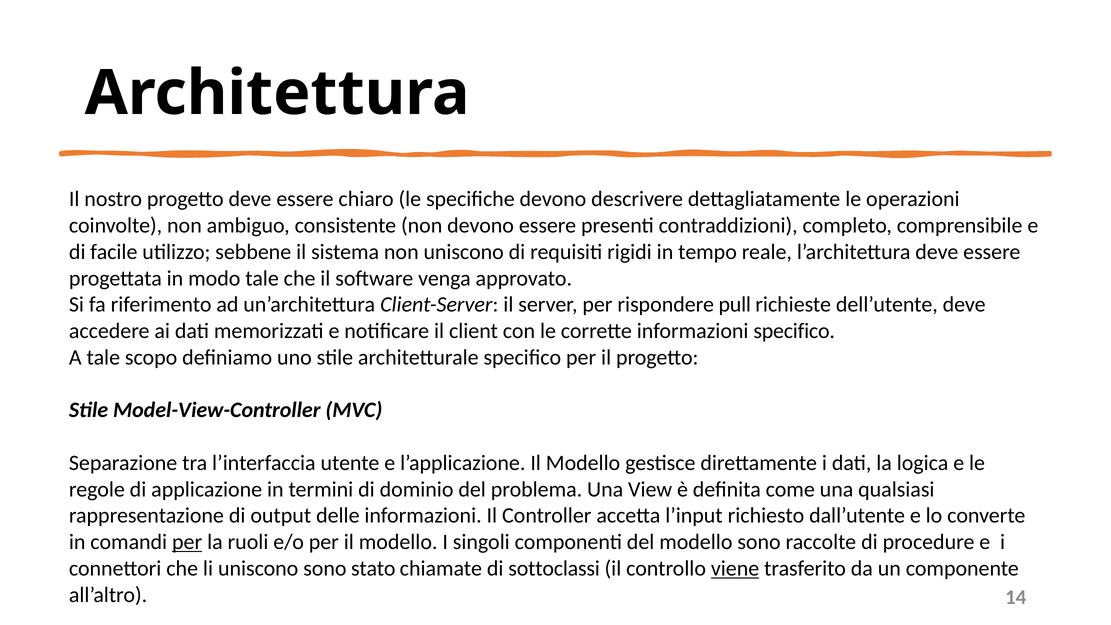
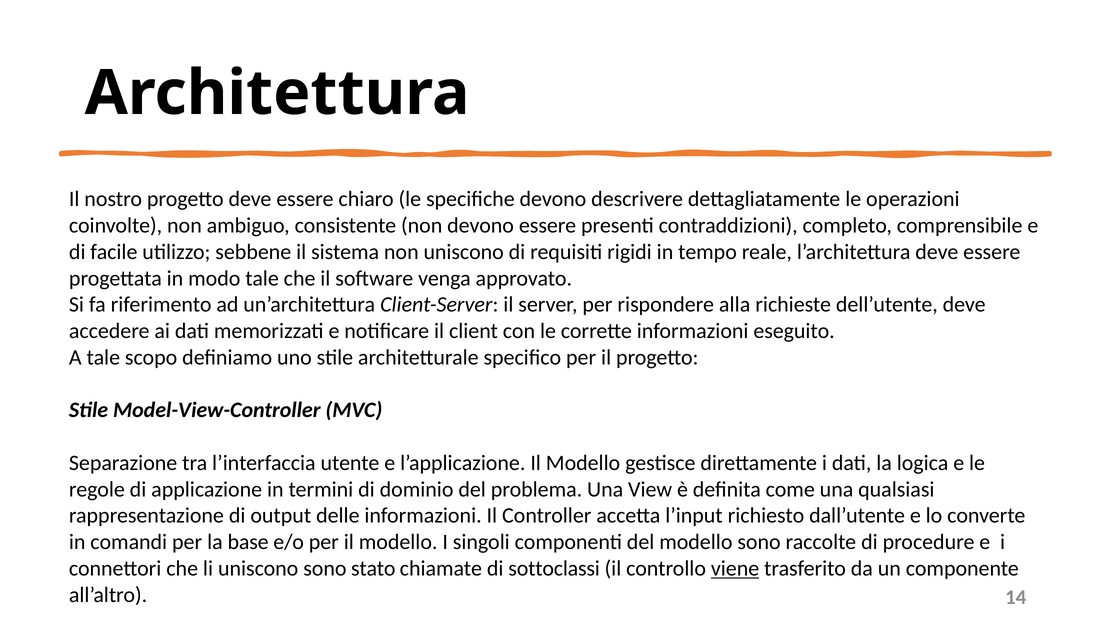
pull: pull -> alla
informazioni specifico: specifico -> eseguito
per at (187, 542) underline: present -> none
ruoli: ruoli -> base
